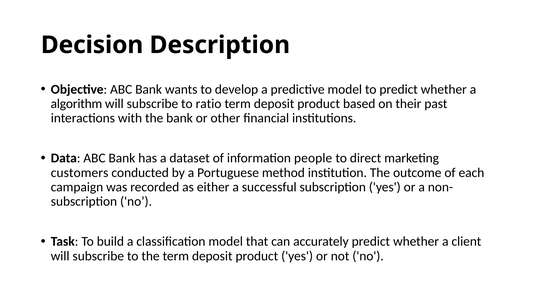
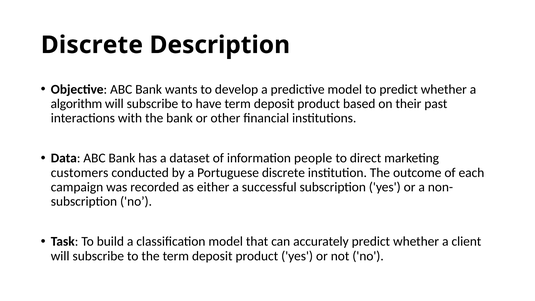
Decision at (92, 45): Decision -> Discrete
ratio: ratio -> have
Portuguese method: method -> discrete
